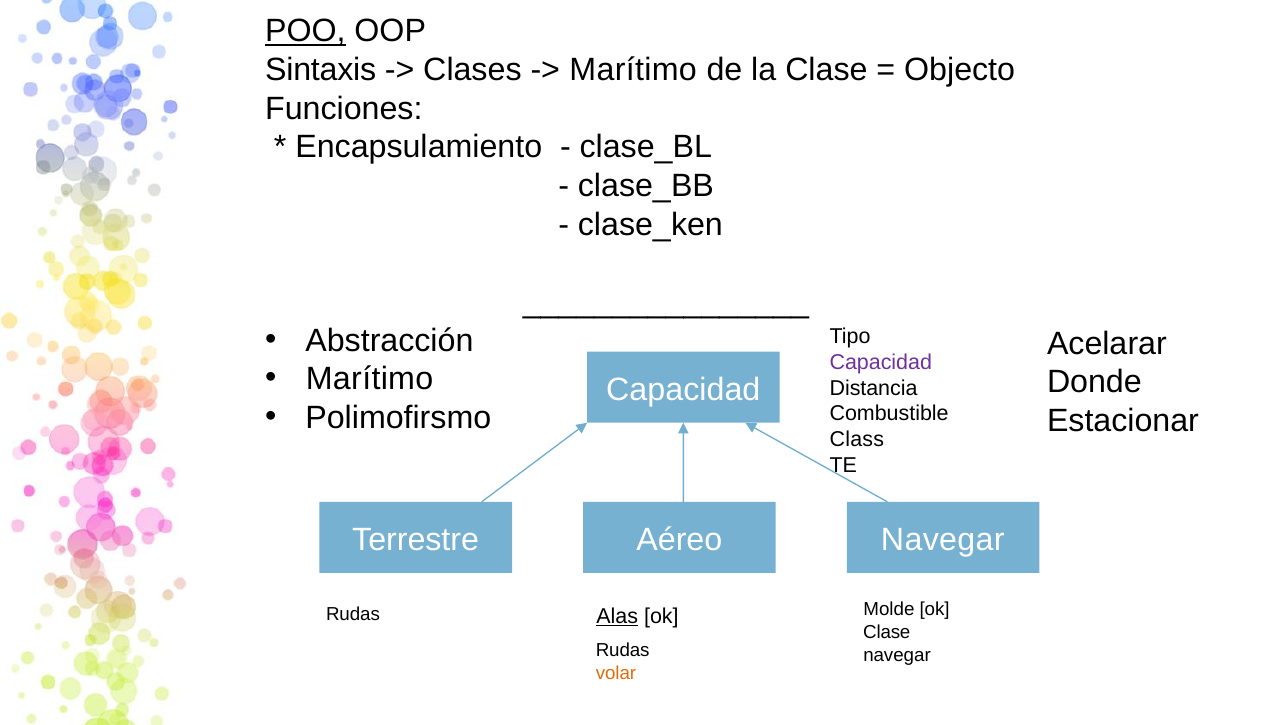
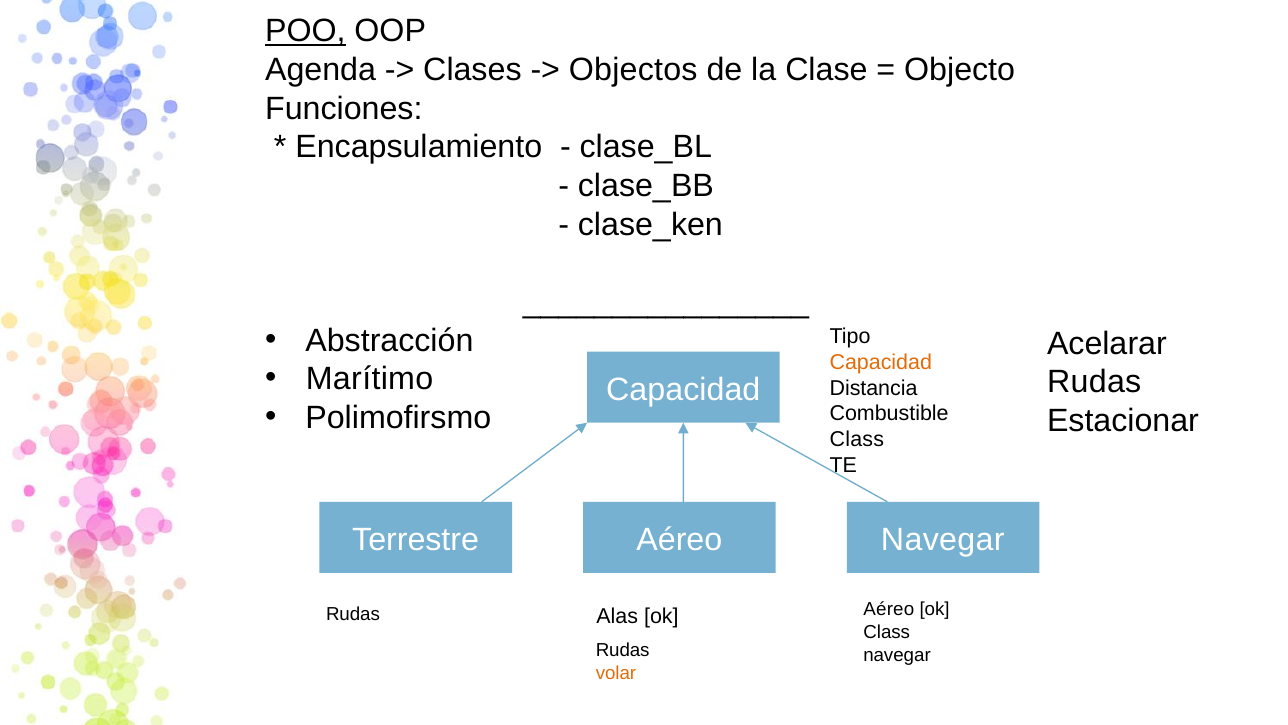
Sintaxis: Sintaxis -> Agenda
Marítimo at (633, 70): Marítimo -> Objectos
Capacidad at (881, 362) colour: purple -> orange
Donde at (1094, 382): Donde -> Rudas
Rudas Molde: Molde -> Aéreo
Alas underline: present -> none
Clase at (887, 632): Clase -> Class
